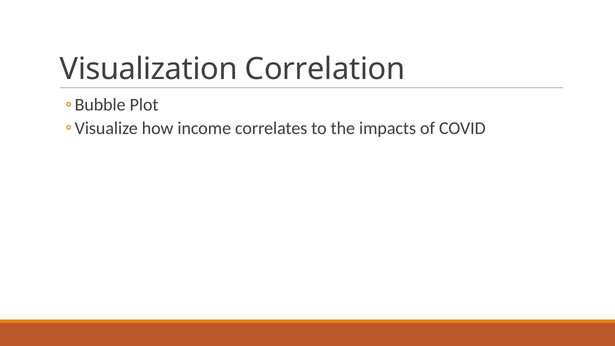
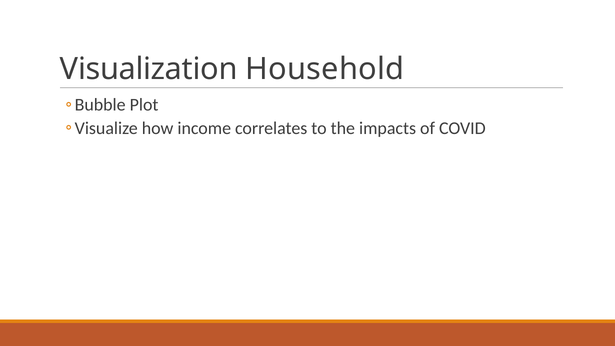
Correlation: Correlation -> Household
